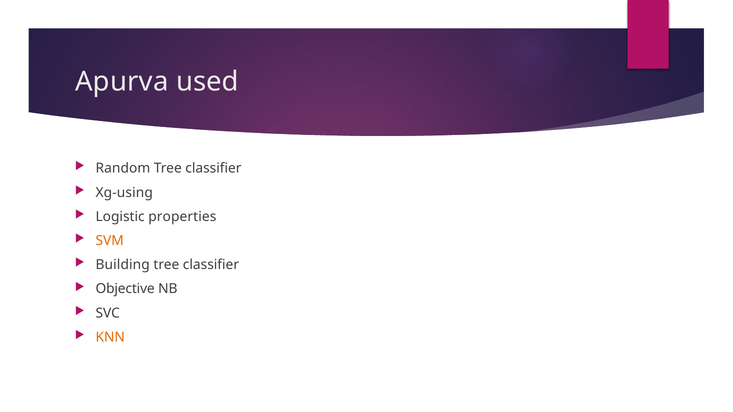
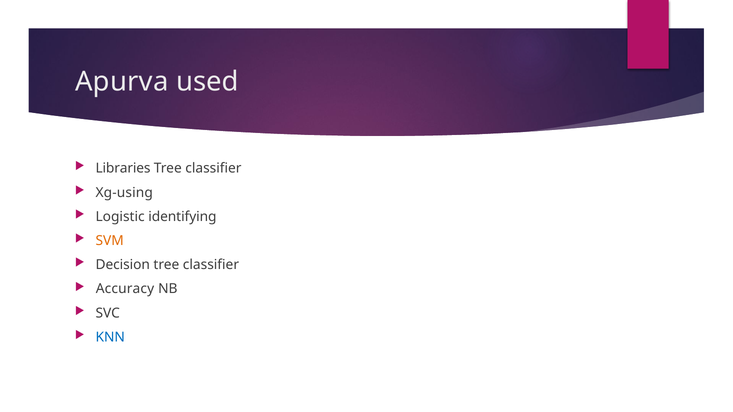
Random: Random -> Libraries
properties: properties -> identifying
Building: Building -> Decision
Objective: Objective -> Accuracy
KNN colour: orange -> blue
